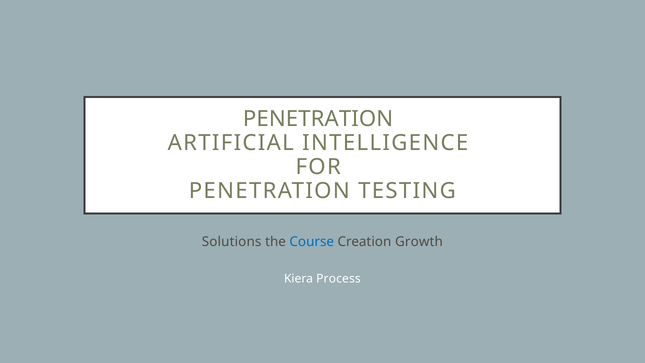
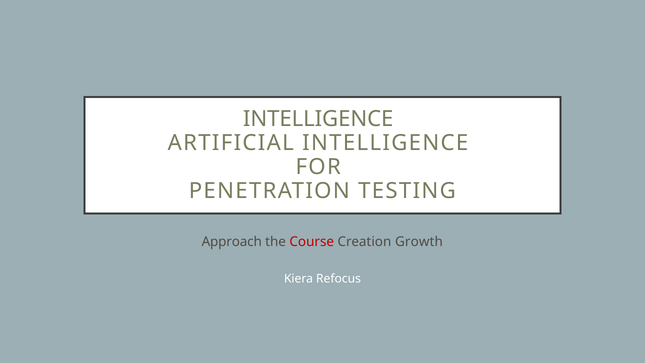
PENETRATION at (318, 119): PENETRATION -> INTELLIGENCE
Solutions: Solutions -> Approach
Course colour: blue -> red
Process: Process -> Refocus
